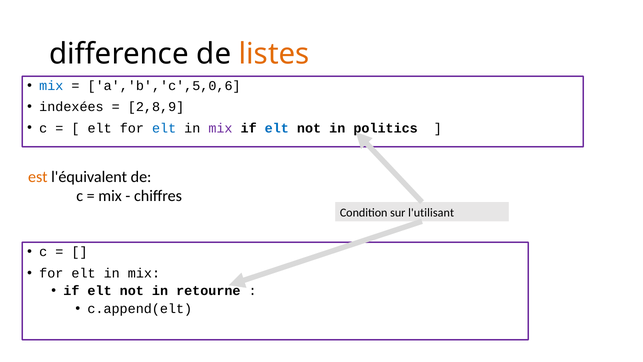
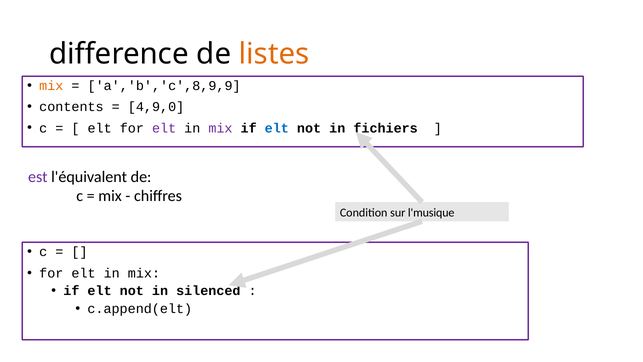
mix at (51, 86) colour: blue -> orange
a','b','c',5,0,6: a','b','c',5,0,6 -> a','b','c',8,9,9
indexées: indexées -> contents
2,8,9: 2,8,9 -> 4,9,0
elt at (164, 128) colour: blue -> purple
politics: politics -> fichiers
est colour: orange -> purple
l'utilisant: l'utilisant -> l'musique
retourne: retourne -> silenced
